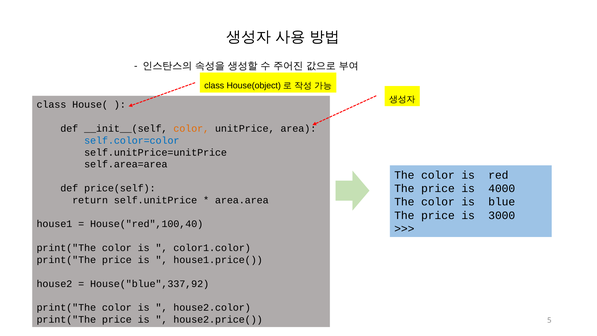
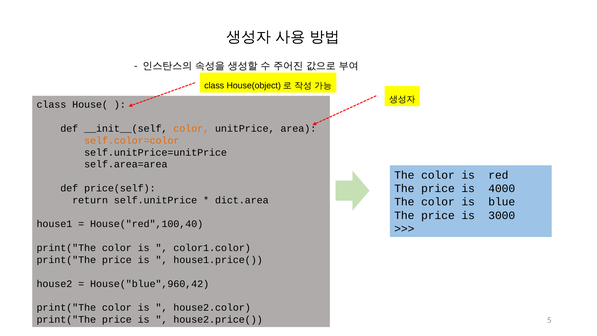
self.color=color colour: blue -> orange
area.area: area.area -> dict.area
House("blue",337,92: House("blue",337,92 -> House("blue",960,42
